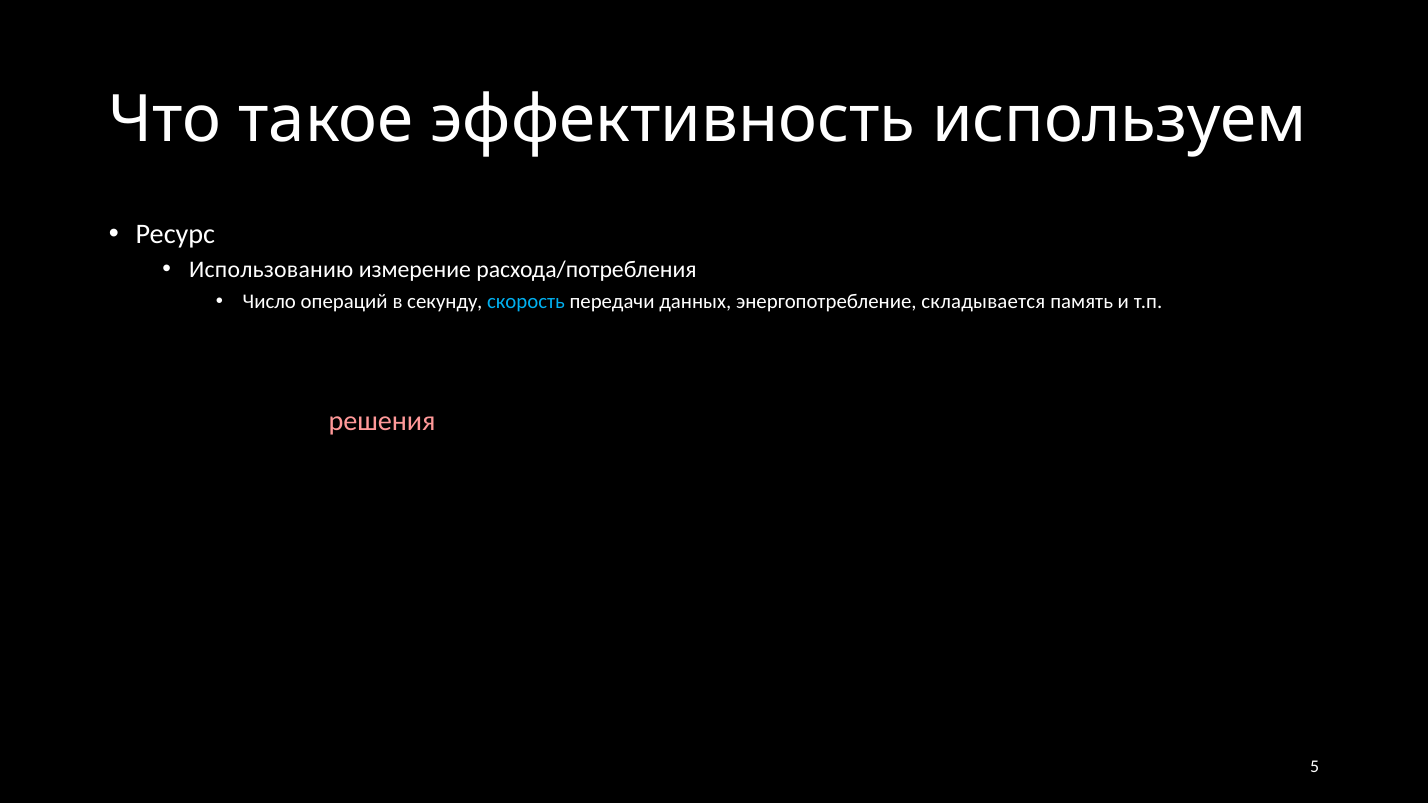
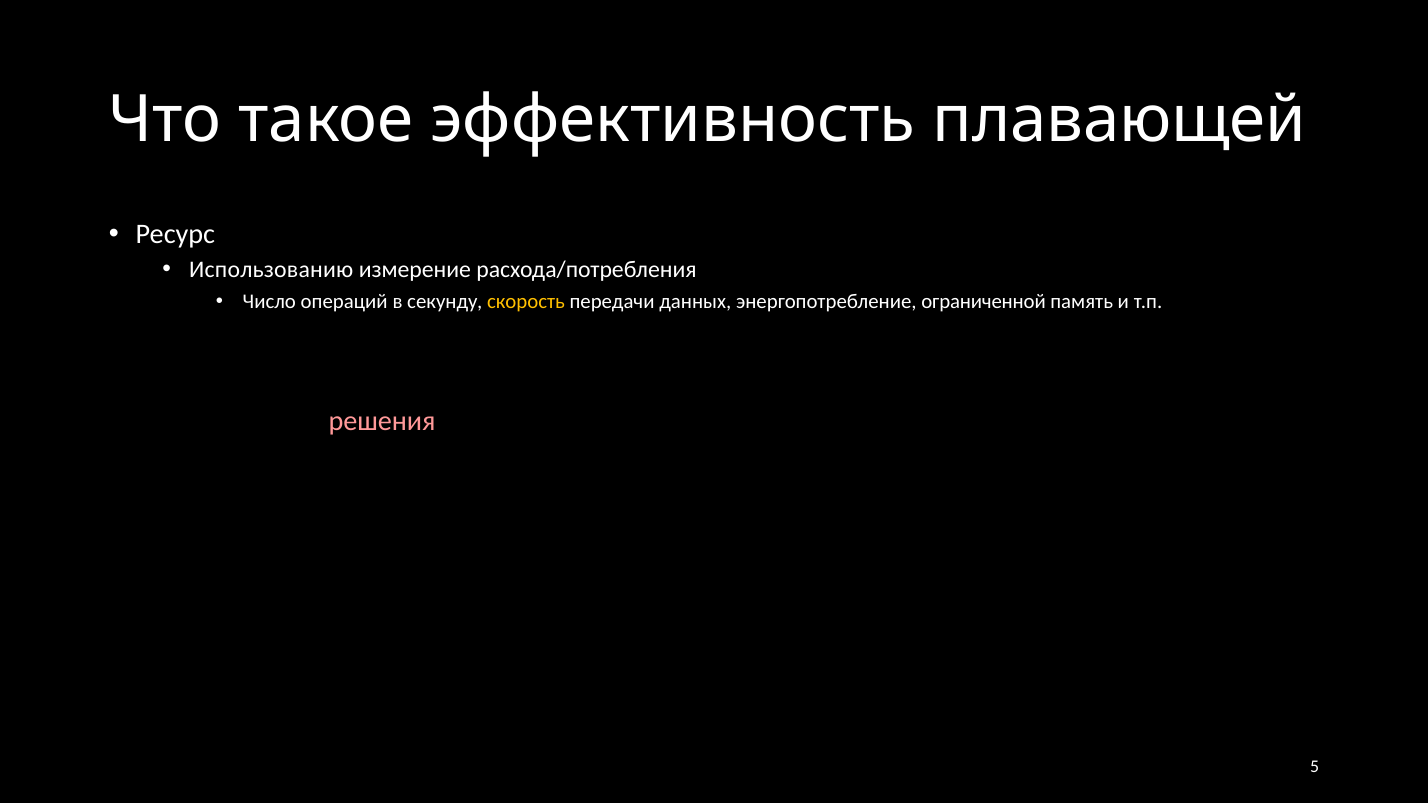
используем: используем -> плавающей
скорость colour: light blue -> yellow
энергопотребление складывается: складывается -> ограниченной
